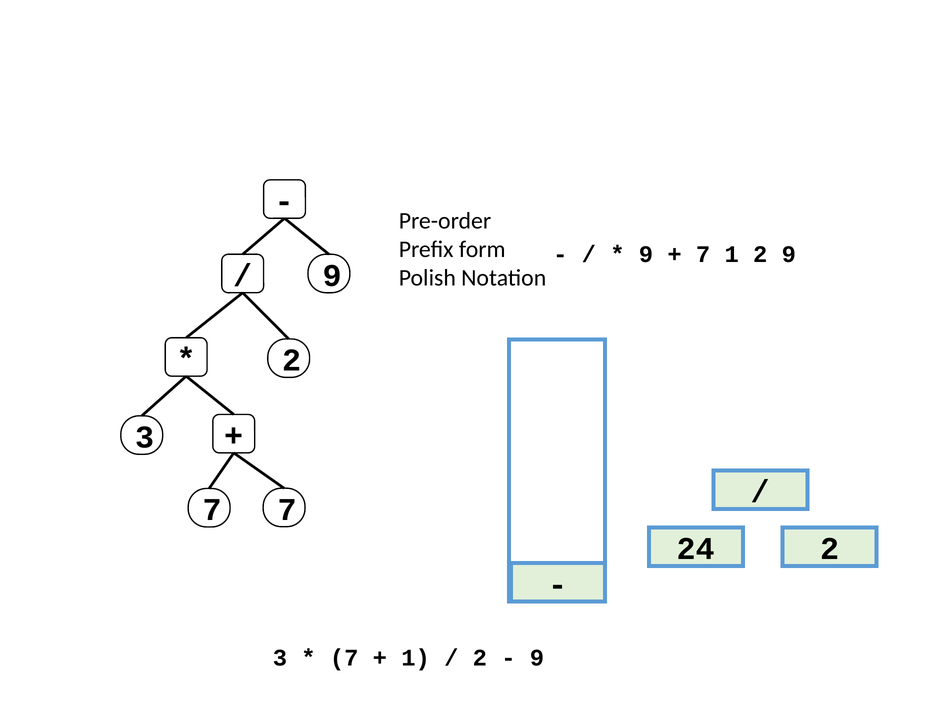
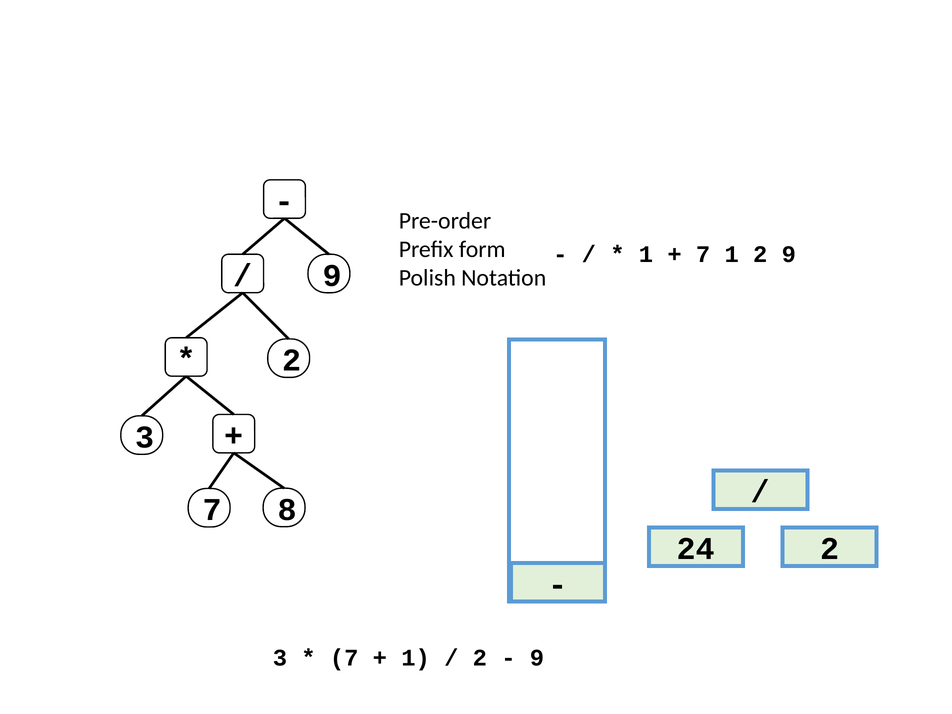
9 at (646, 254): 9 -> 1
7 7: 7 -> 8
